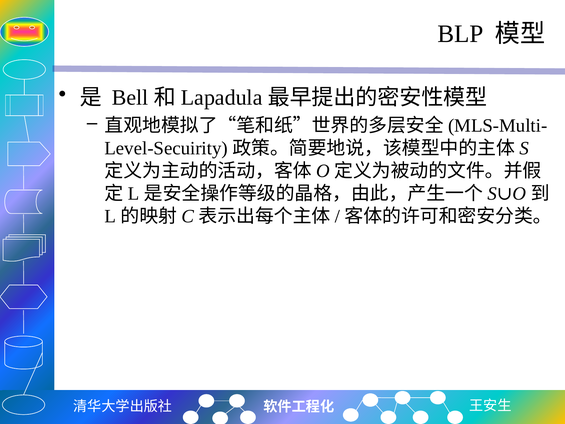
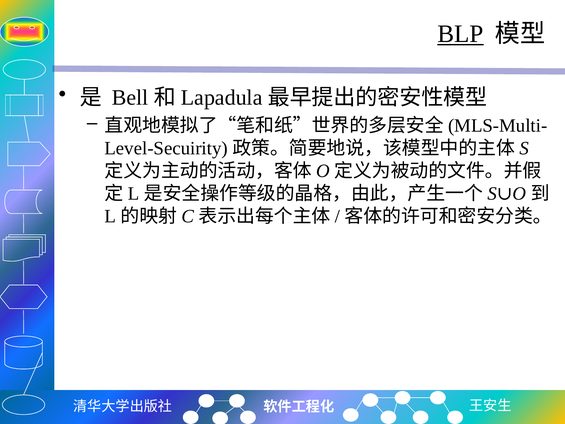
BLP underline: none -> present
